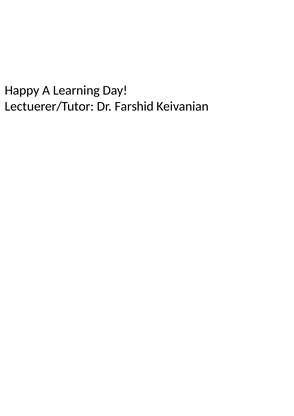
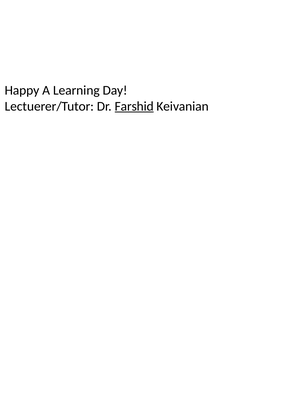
Farshid underline: none -> present
